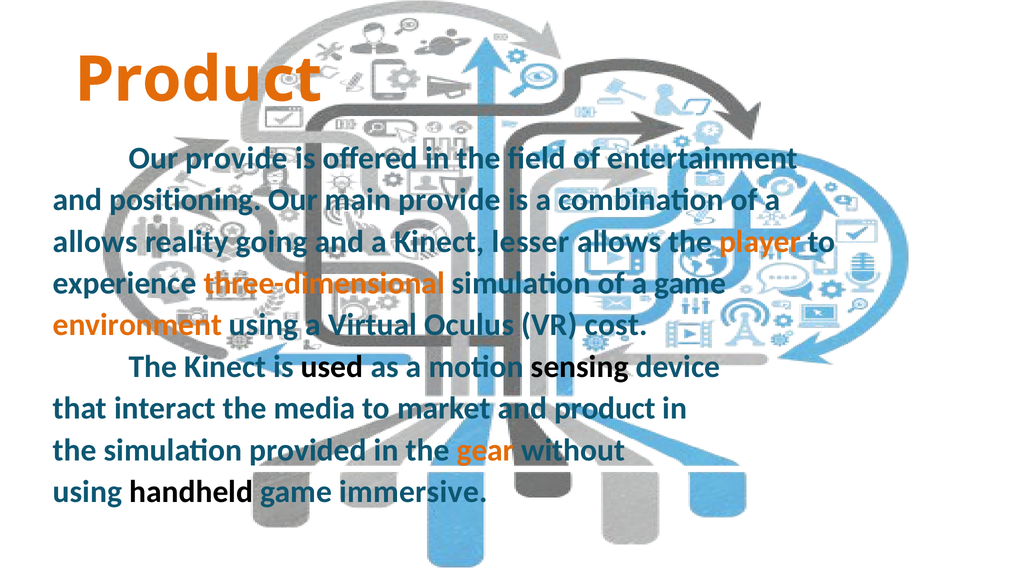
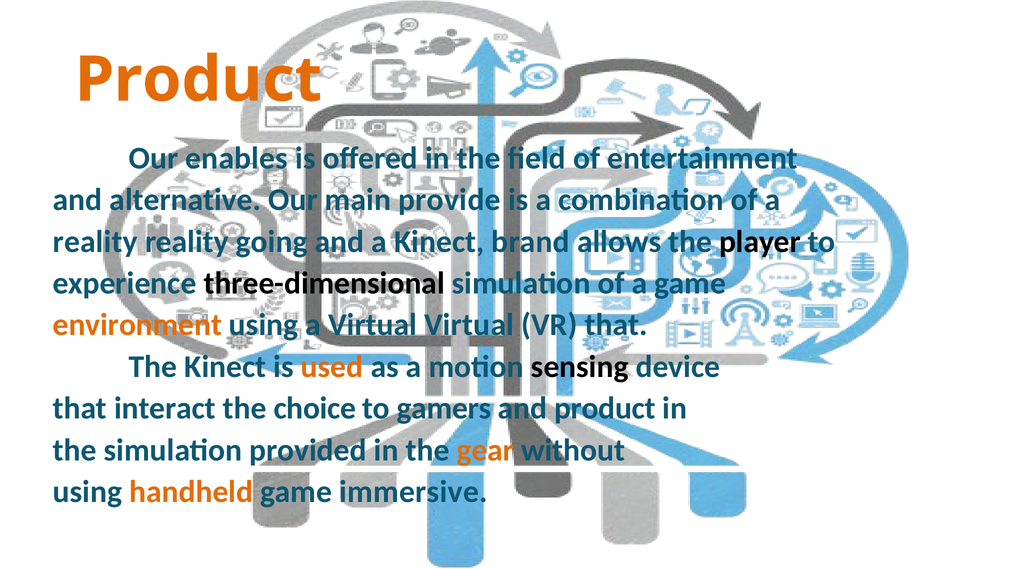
Our provide: provide -> enables
positioning: positioning -> alternative
allows at (95, 242): allows -> reality
lesser: lesser -> brand
player colour: orange -> black
three-dimensional colour: orange -> black
Virtual Oculus: Oculus -> Virtual
VR cost: cost -> that
used colour: black -> orange
media: media -> choice
market: market -> gamers
handheld colour: black -> orange
